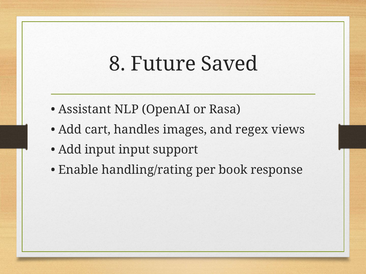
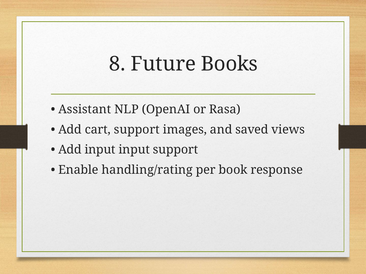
Saved: Saved -> Books
cart handles: handles -> support
regex: regex -> saved
